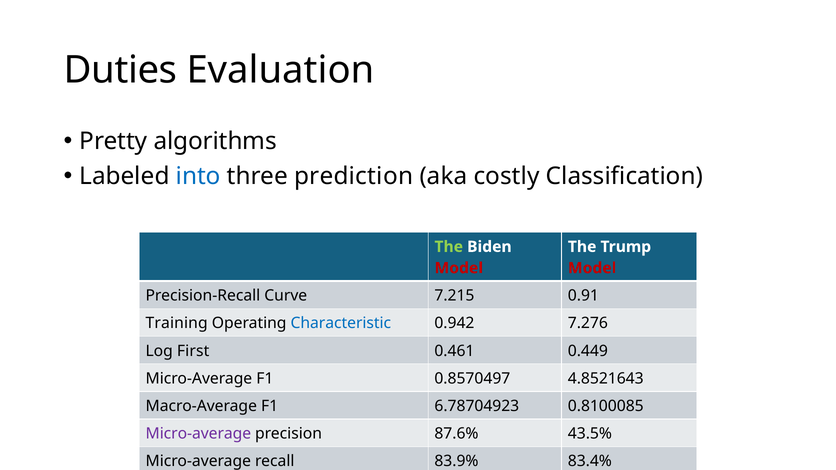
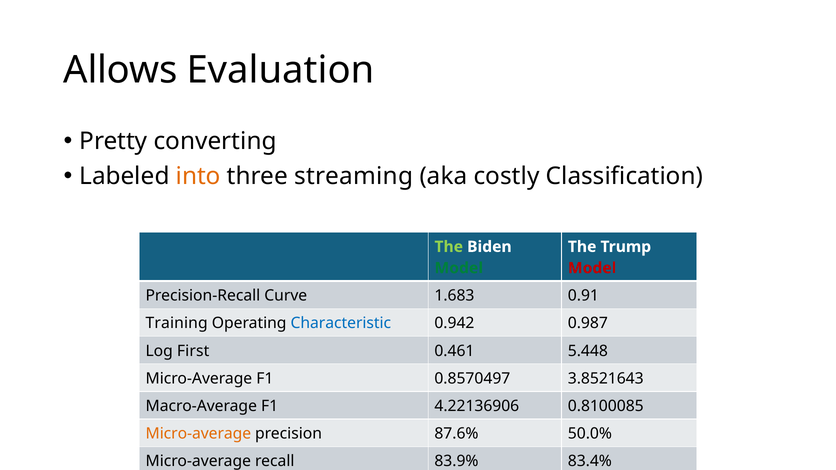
Duties: Duties -> Allows
algorithms: algorithms -> converting
into colour: blue -> orange
prediction: prediction -> streaming
Model at (459, 268) colour: red -> green
7.215: 7.215 -> 1.683
7.276: 7.276 -> 0.987
0.449: 0.449 -> 5.448
4.8521643: 4.8521643 -> 3.8521643
6.78704923: 6.78704923 -> 4.22136906
Micro-average at (198, 434) colour: purple -> orange
43.5%: 43.5% -> 50.0%
